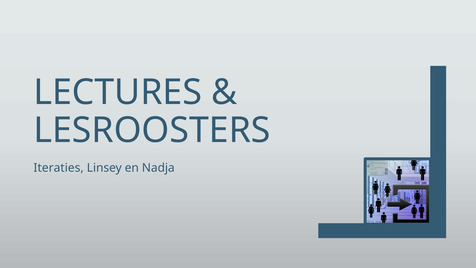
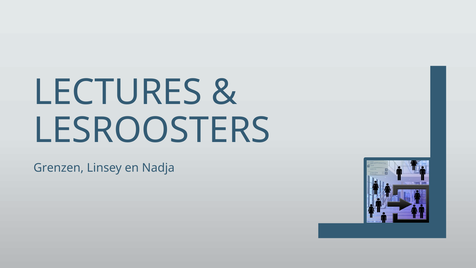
Iteraties: Iteraties -> Grenzen
